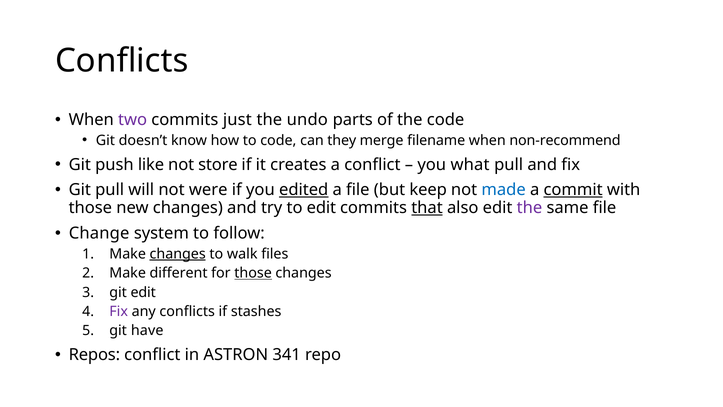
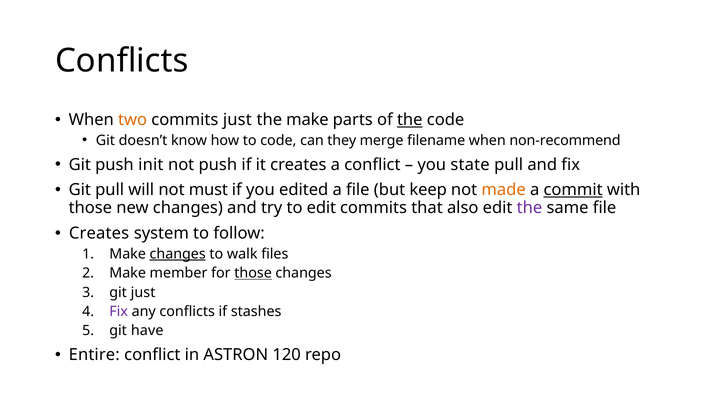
two colour: purple -> orange
the undo: undo -> make
the at (410, 120) underline: none -> present
like: like -> init
not store: store -> push
what: what -> state
were: were -> must
edited underline: present -> none
made colour: blue -> orange
that underline: present -> none
Change at (99, 233): Change -> Creates
different: different -> member
git edit: edit -> just
Repos: Repos -> Entire
341: 341 -> 120
